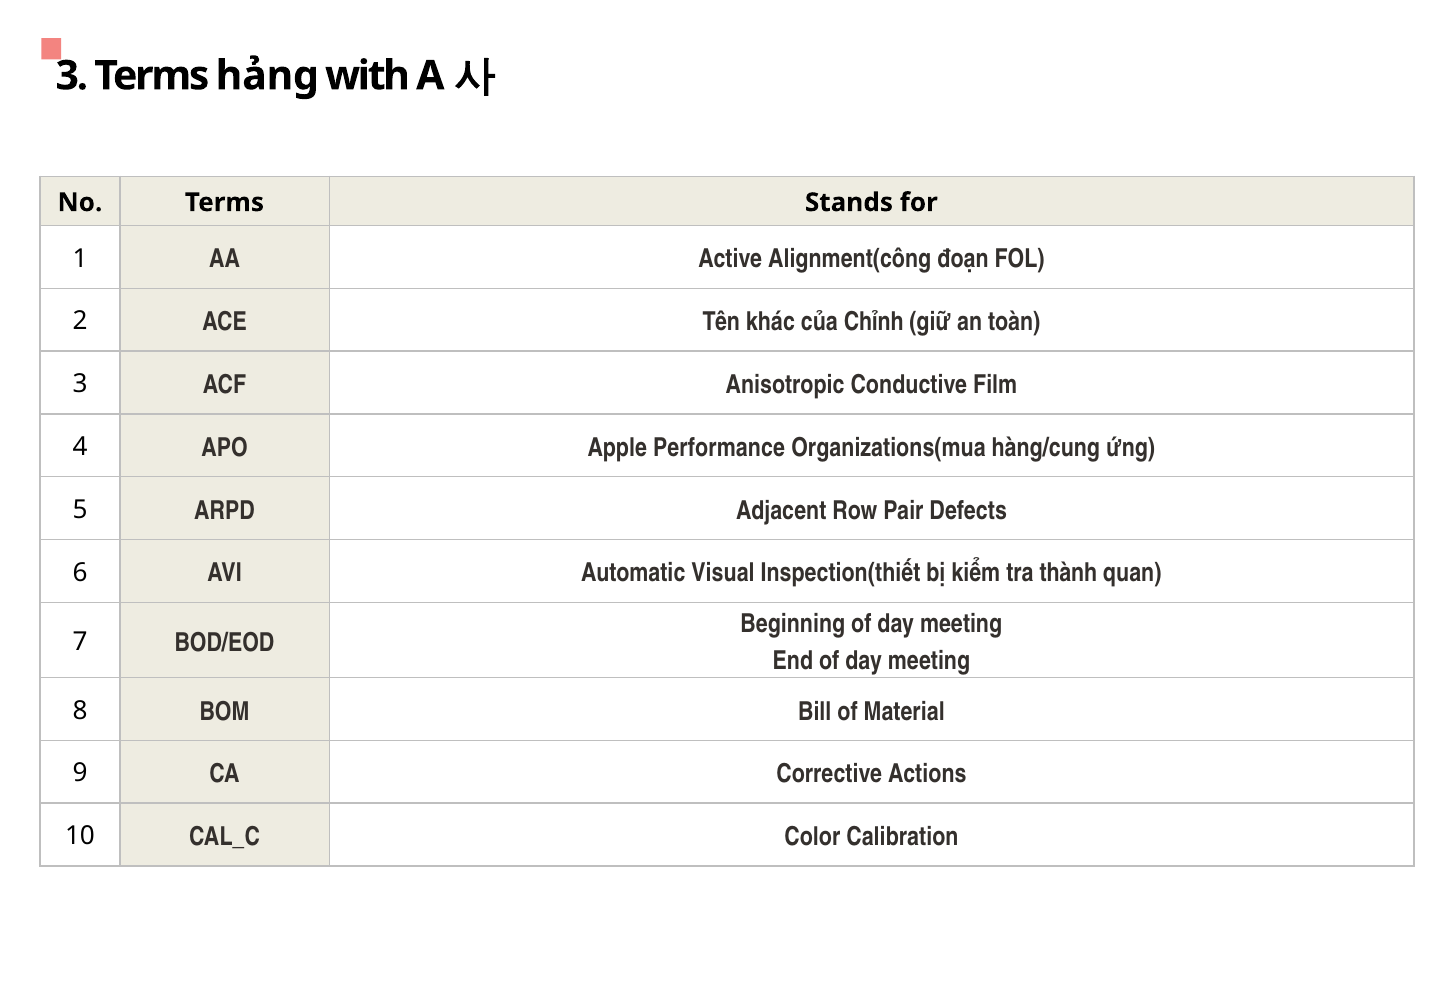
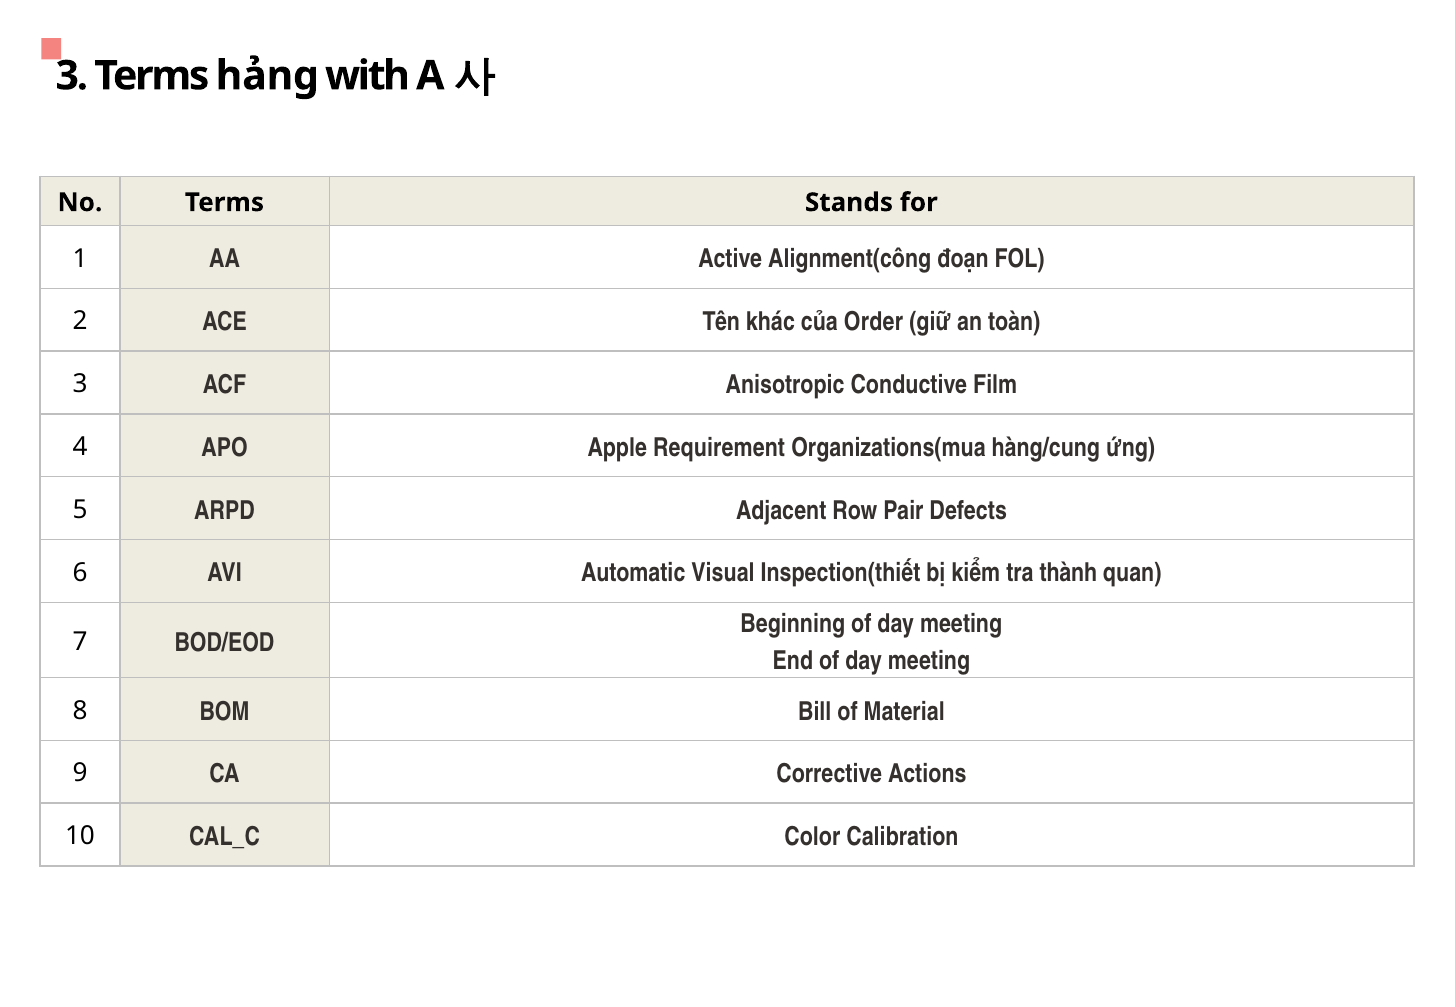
Chỉnh: Chỉnh -> Order
Performance: Performance -> Requirement
